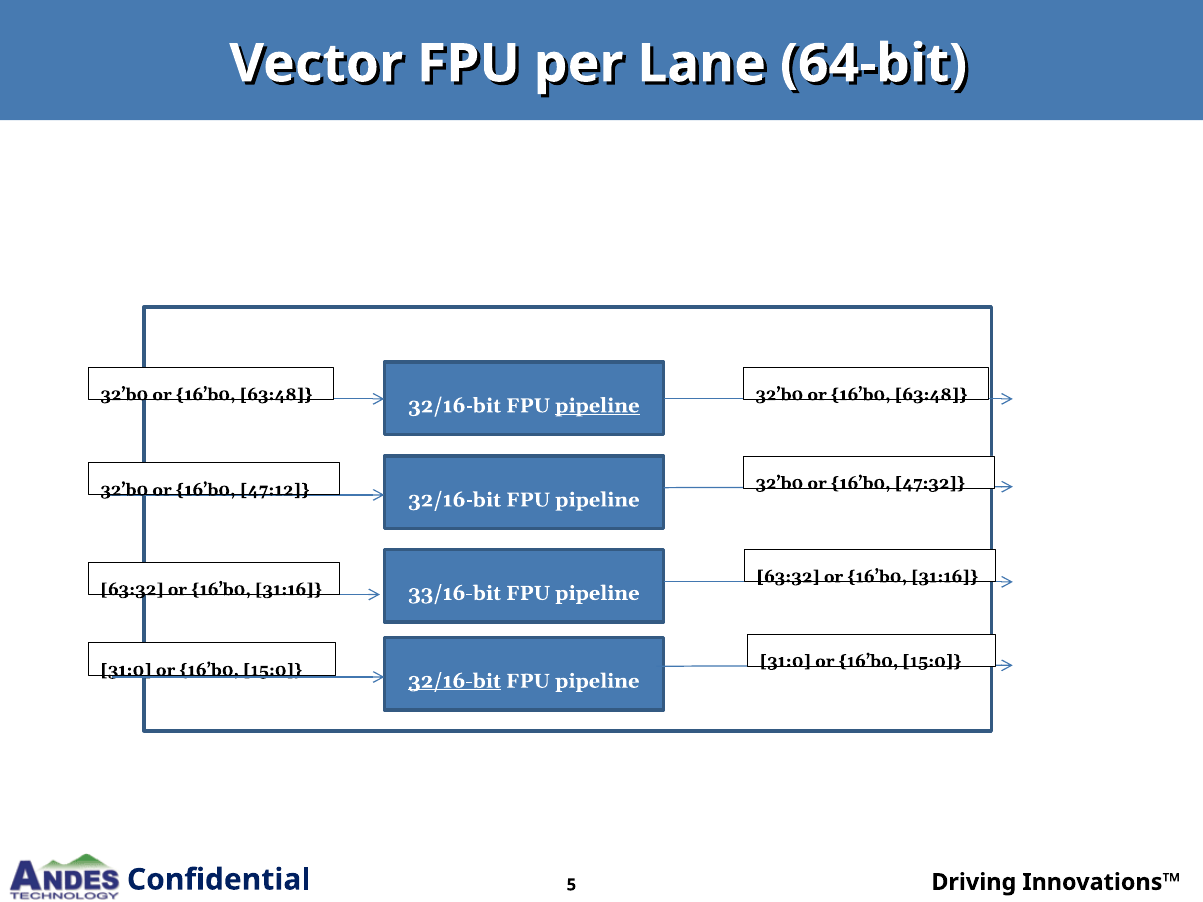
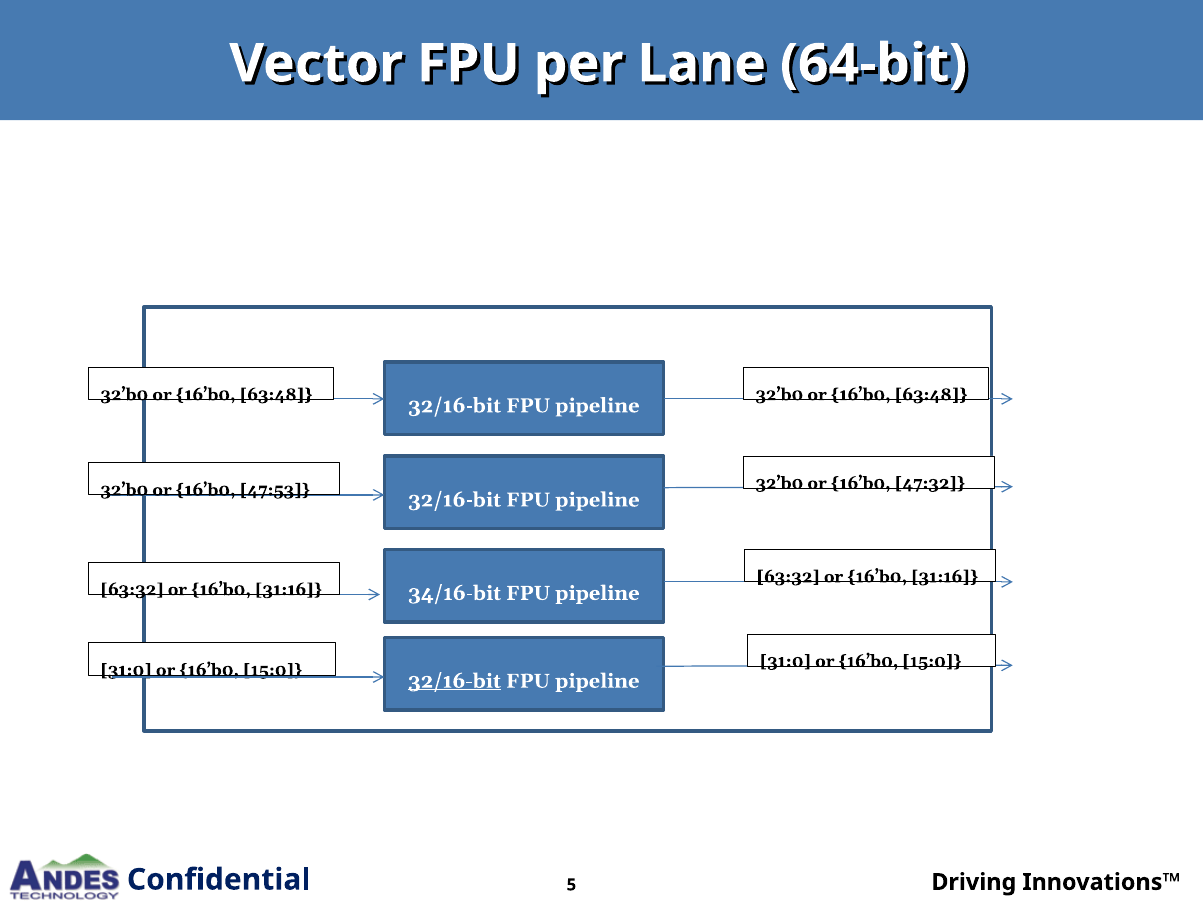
pipeline at (597, 406) underline: present -> none
47:12: 47:12 -> 47:53
33/16-bit: 33/16-bit -> 34/16-bit
